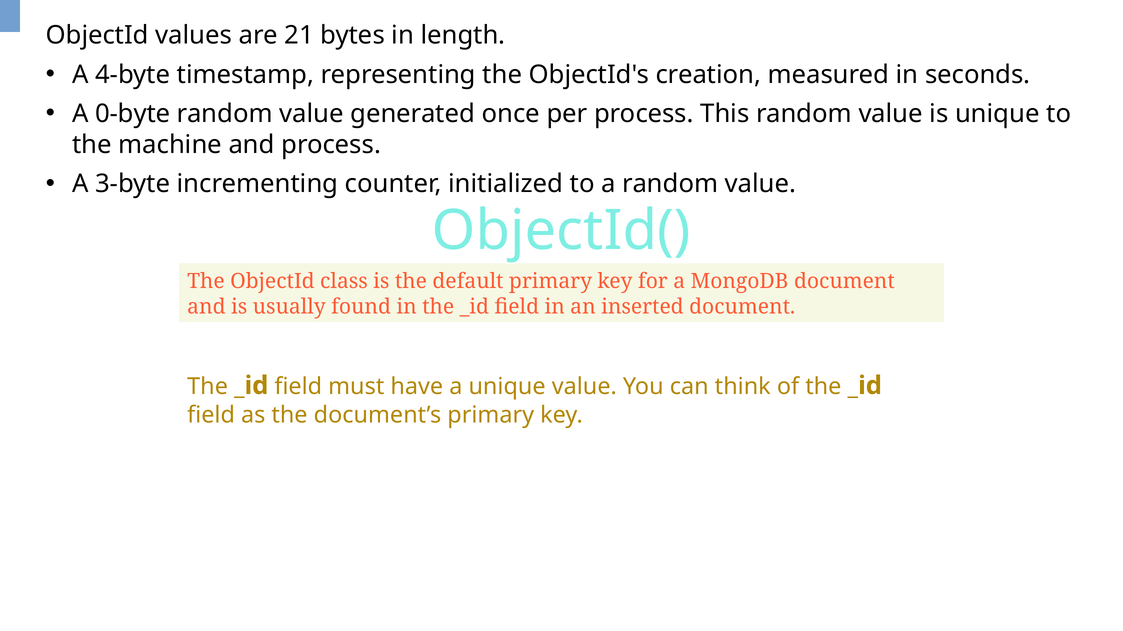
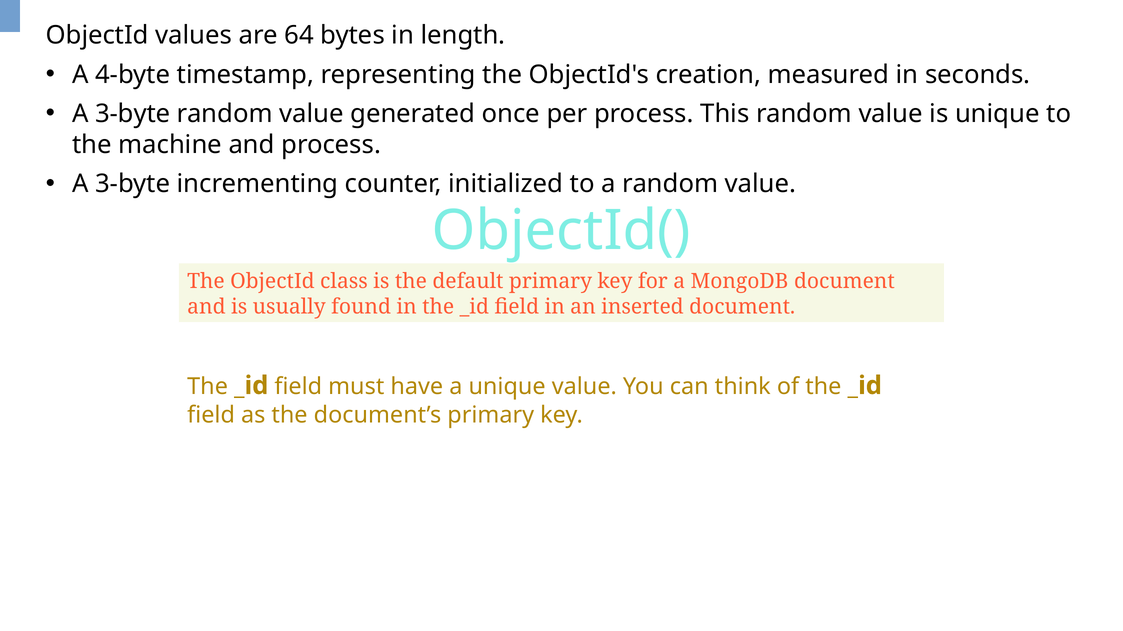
21: 21 -> 64
0-byte at (133, 114): 0-byte -> 3-byte
